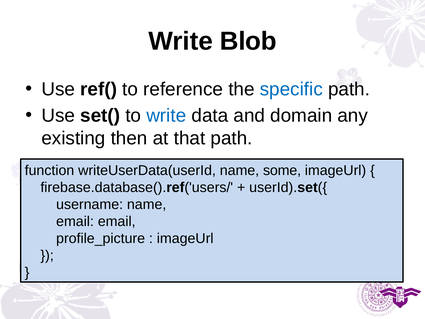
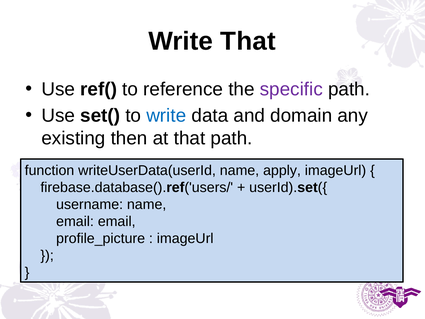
Write Blob: Blob -> That
specific colour: blue -> purple
some: some -> apply
